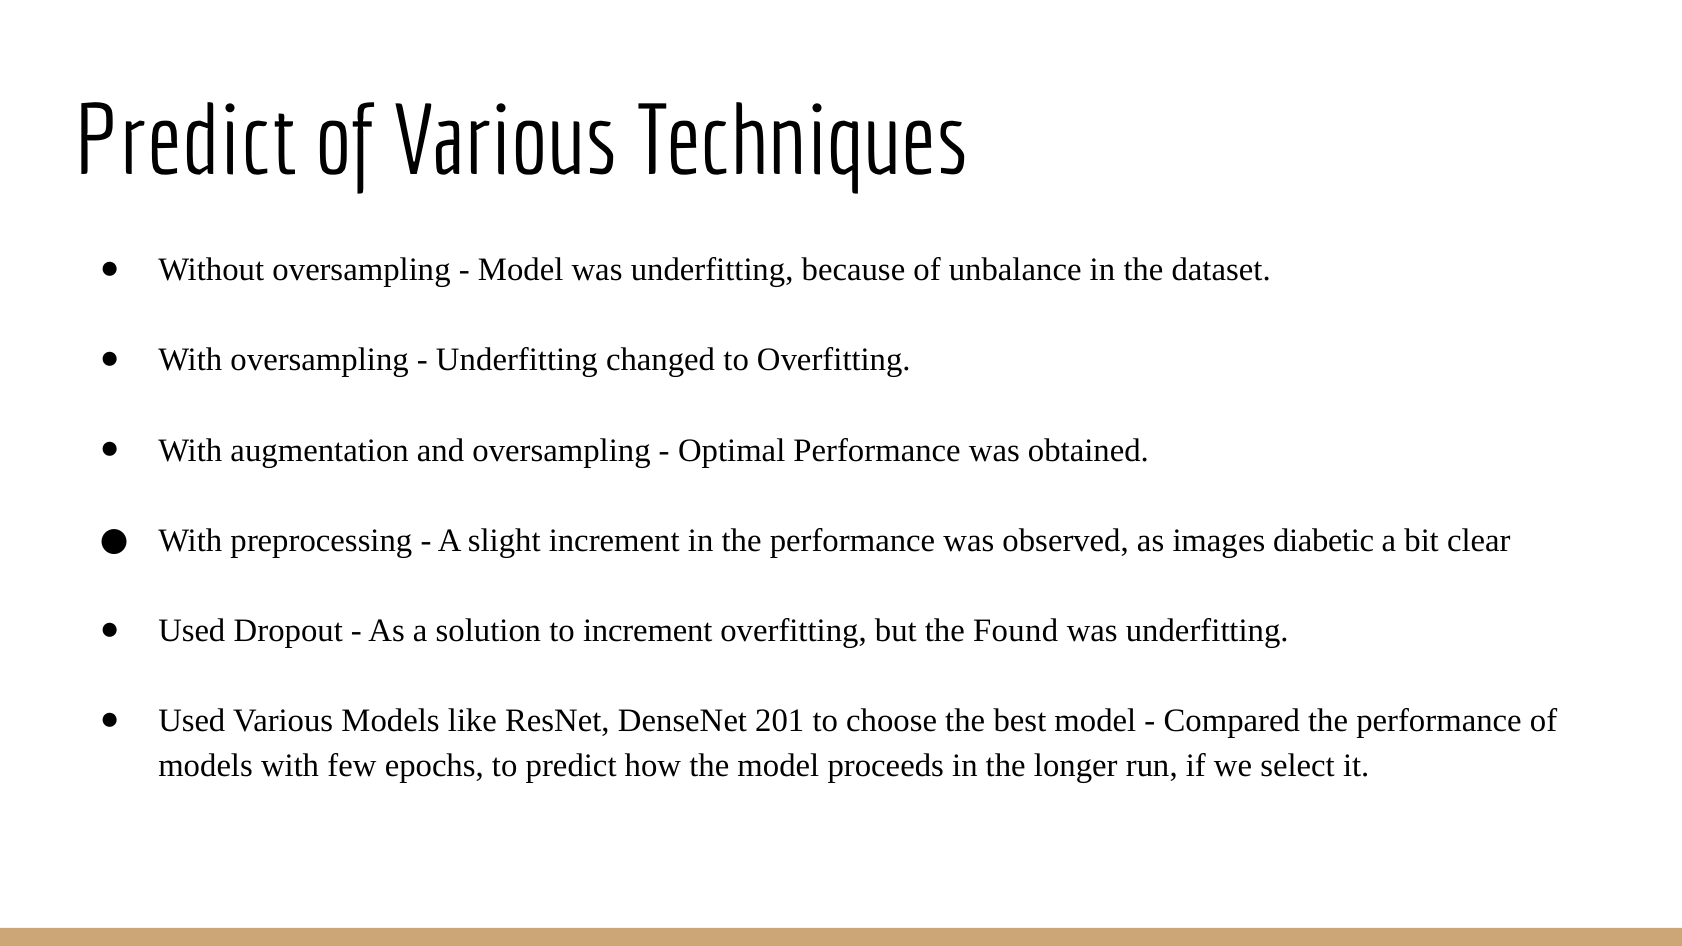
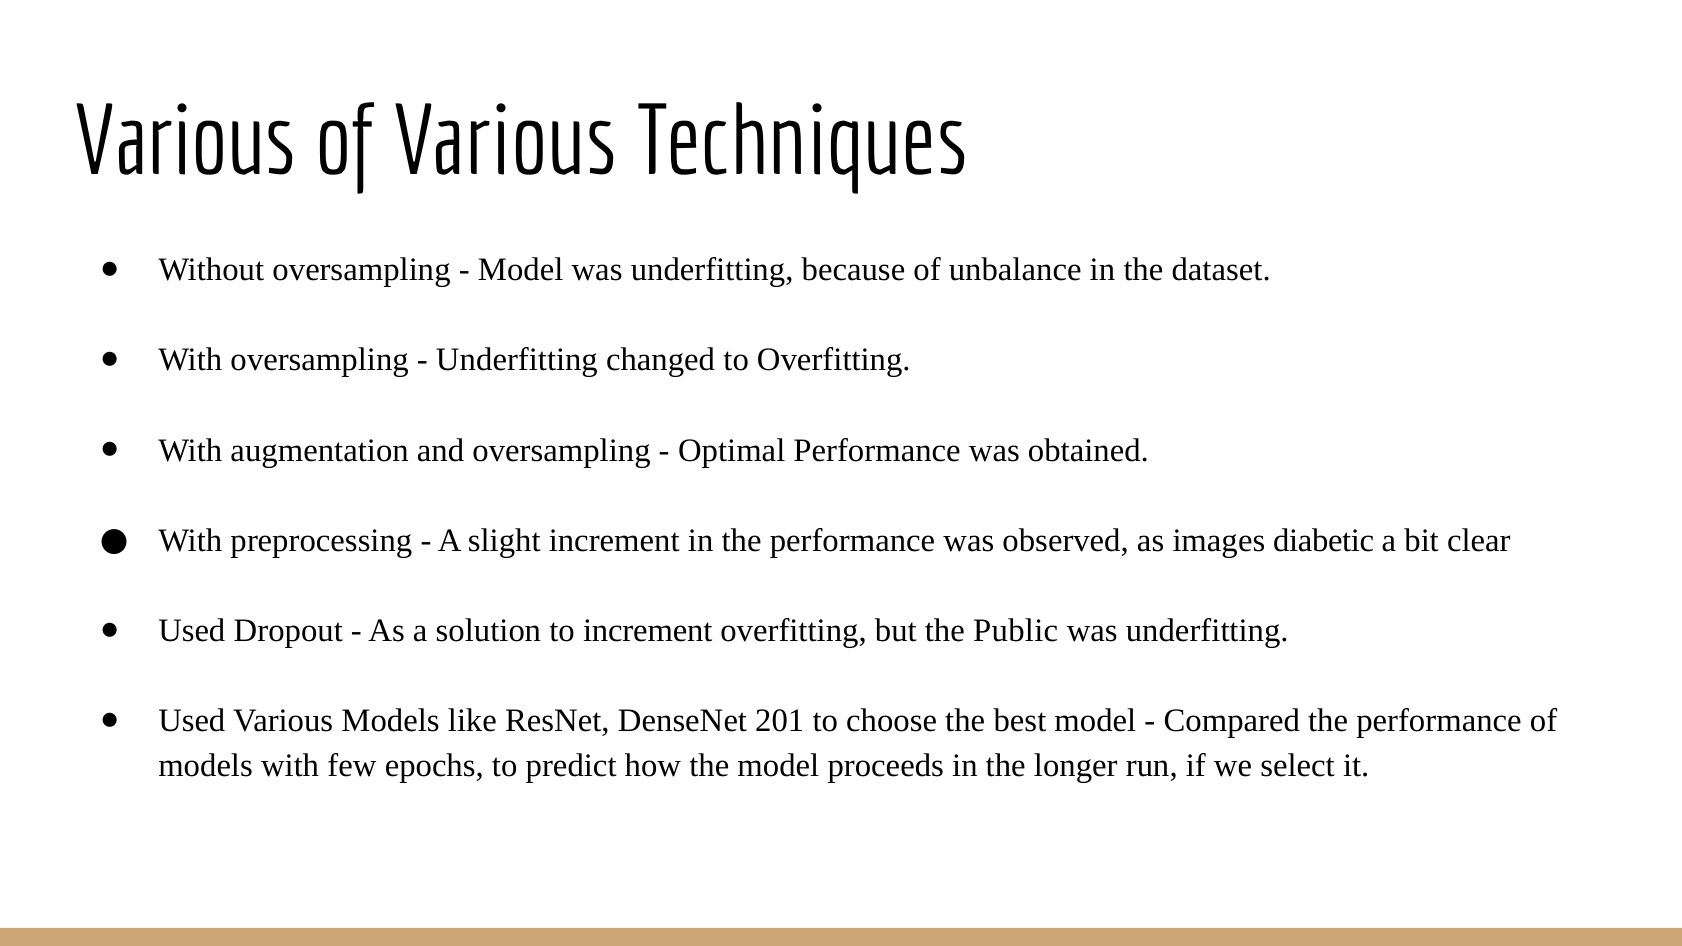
Predict at (185, 142): Predict -> Various
Found: Found -> Public
